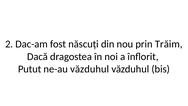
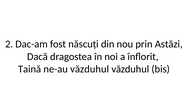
Trăim: Trăim -> Astăzi
Putut: Putut -> Taină
